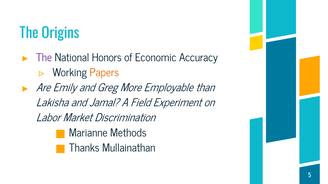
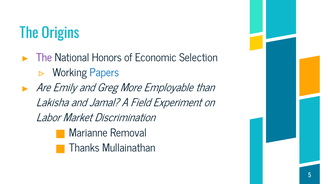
Accuracy: Accuracy -> Selection
Papers colour: orange -> blue
Methods: Methods -> Removal
